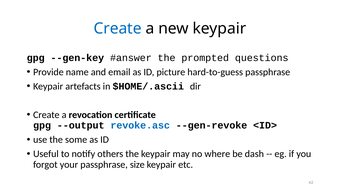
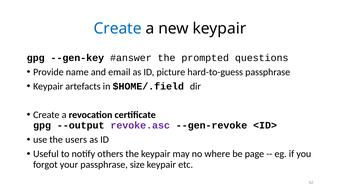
$HOME/.ascii: $HOME/.ascii -> $HOME/.field
revoke.asc colour: blue -> purple
some: some -> users
dash: dash -> page
